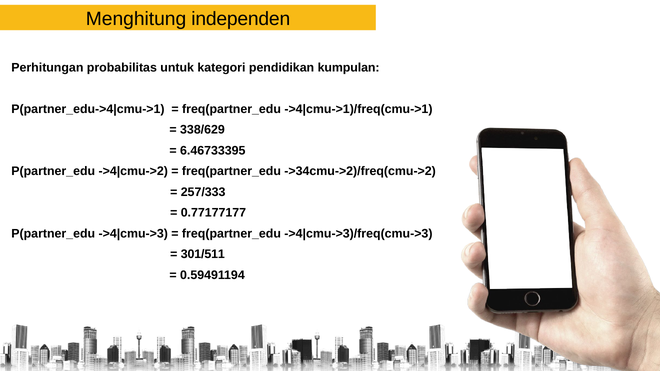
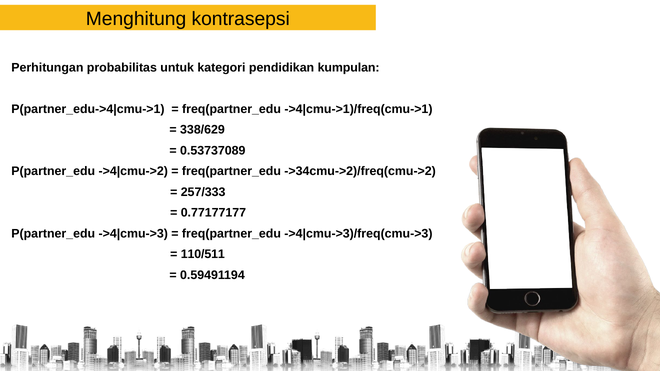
independen: independen -> kontrasepsi
6.46733395: 6.46733395 -> 0.53737089
301/511: 301/511 -> 110/511
